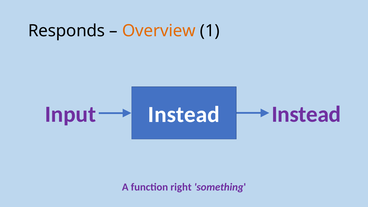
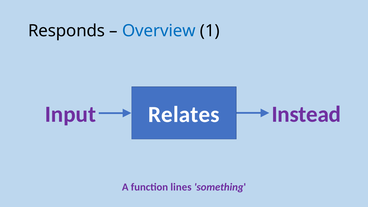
Overview colour: orange -> blue
Instead at (184, 115): Instead -> Relates
right: right -> lines
